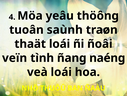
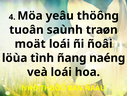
thaät: thaät -> moät
veïn: veïn -> löùa
